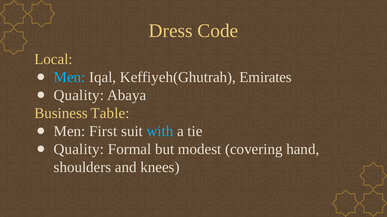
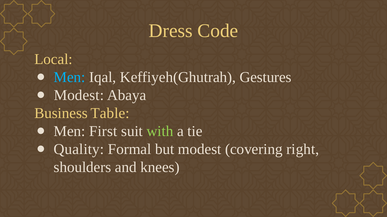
Emirates: Emirates -> Gestures
Quality at (79, 95): Quality -> Modest
with colour: light blue -> light green
hand: hand -> right
